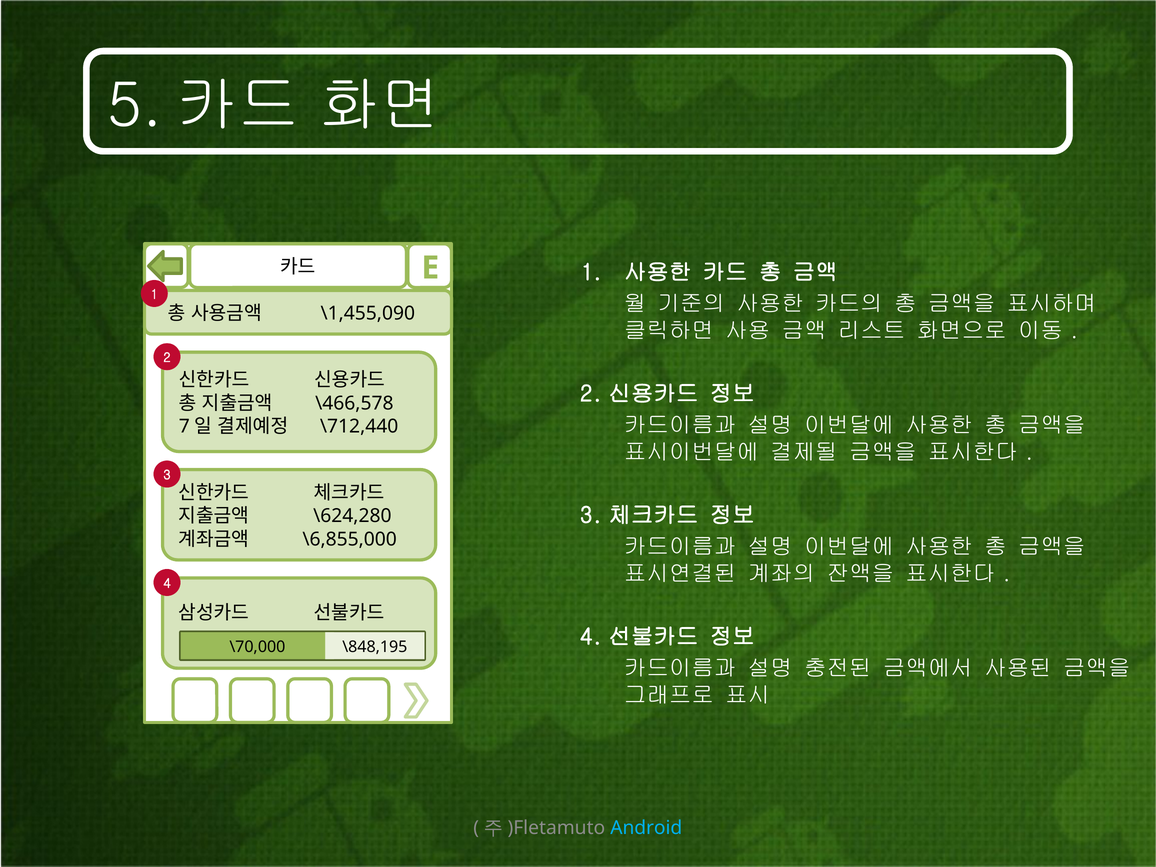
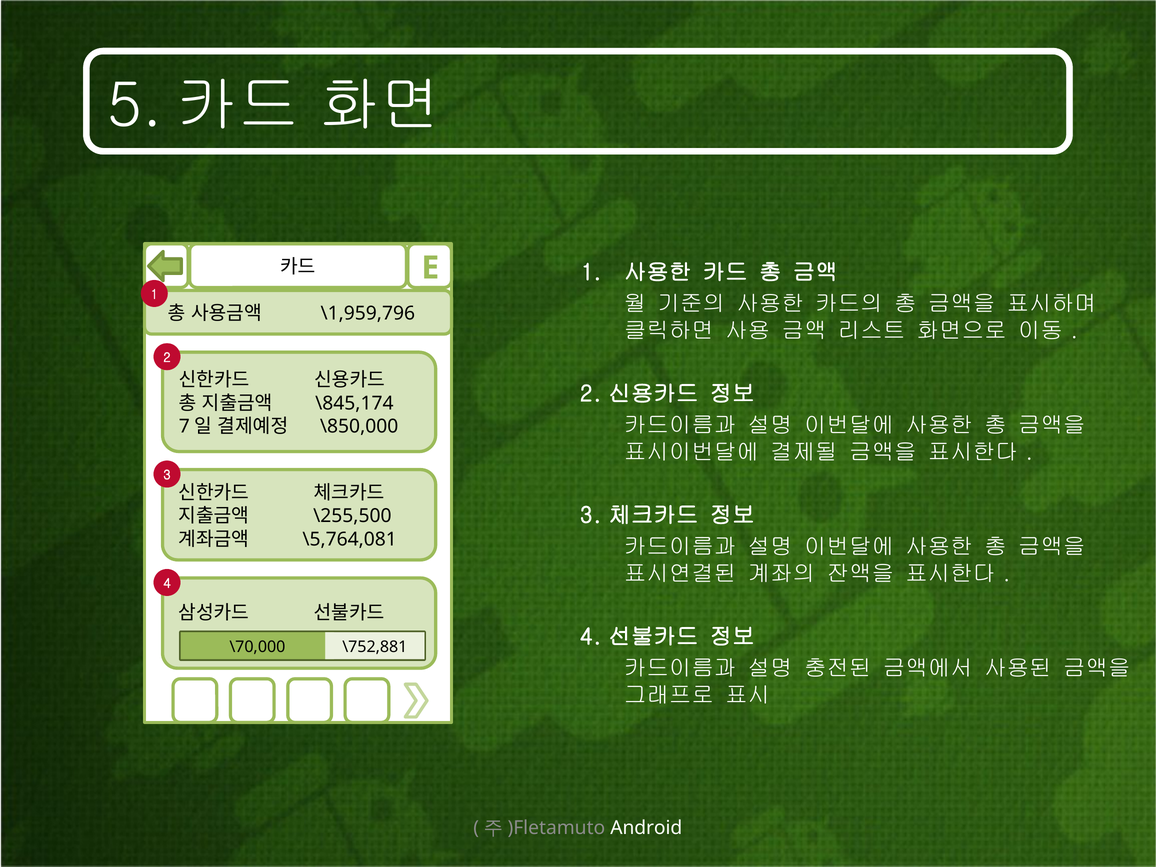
\1,455,090: \1,455,090 -> \1,959,796
\466,578: \466,578 -> \845,174
\712,440: \712,440 -> \850,000
\624,280: \624,280 -> \255,500
\6,855,000: \6,855,000 -> \5,764,081
\848,195: \848,195 -> \752,881
Android colour: light blue -> white
